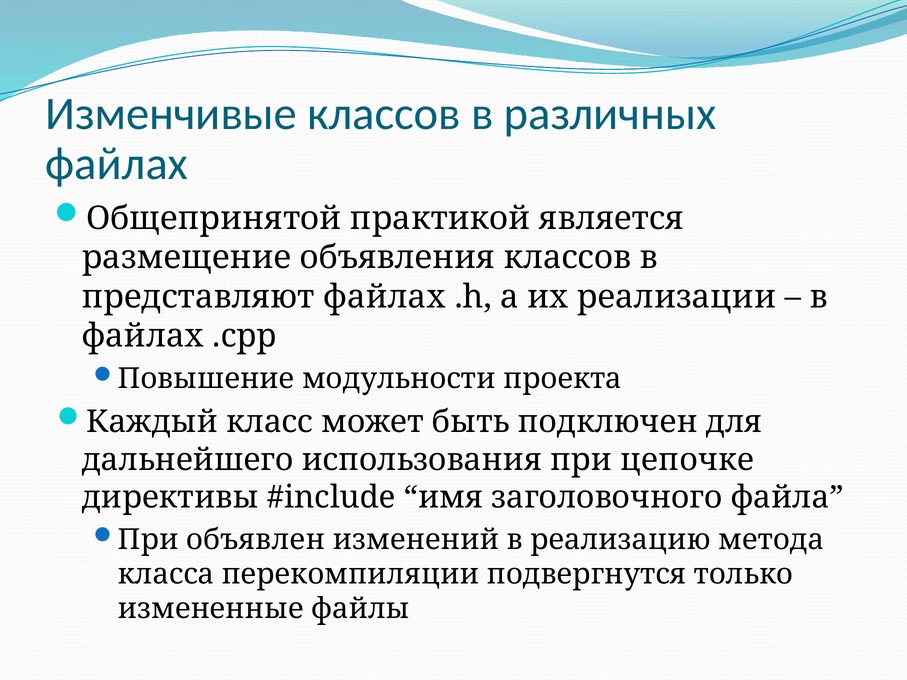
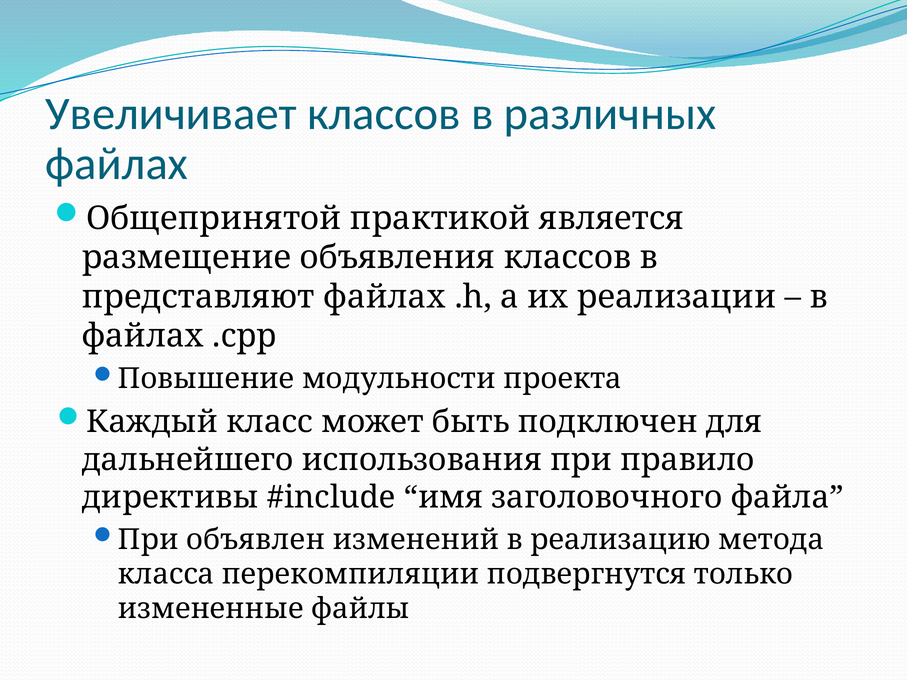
Изменчивые: Изменчивые -> Увеличивает
цепочке: цепочке -> правило
